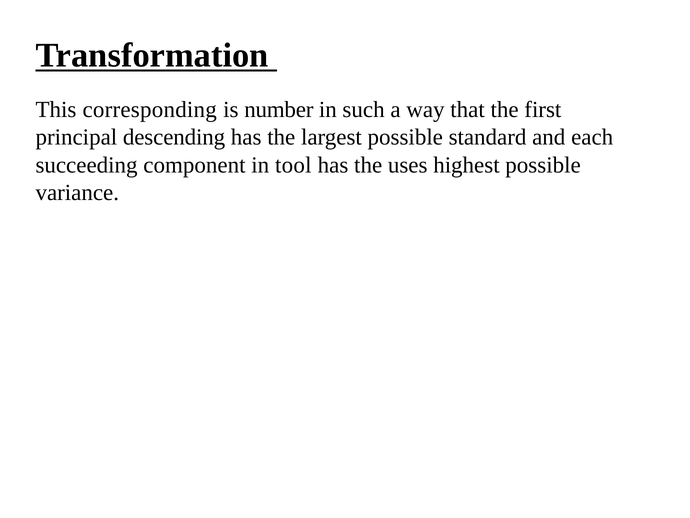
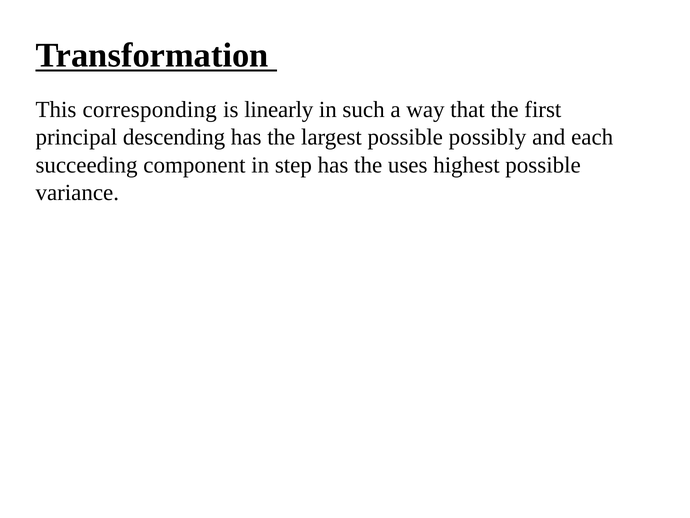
number: number -> linearly
standard: standard -> possibly
tool: tool -> step
